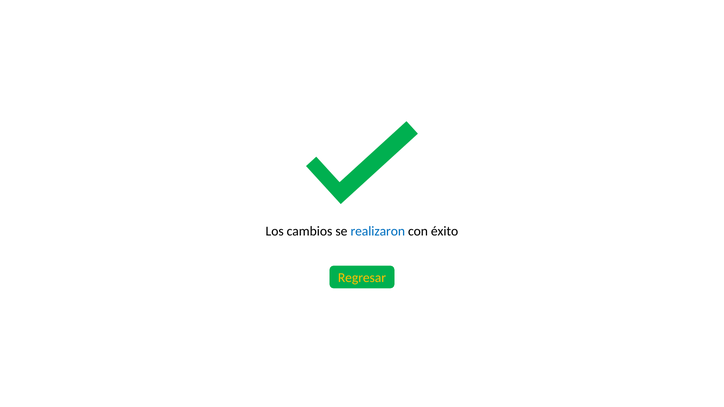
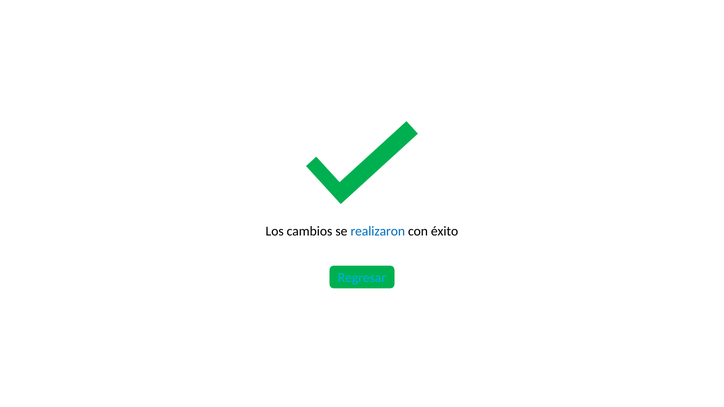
Regresar colour: yellow -> light blue
